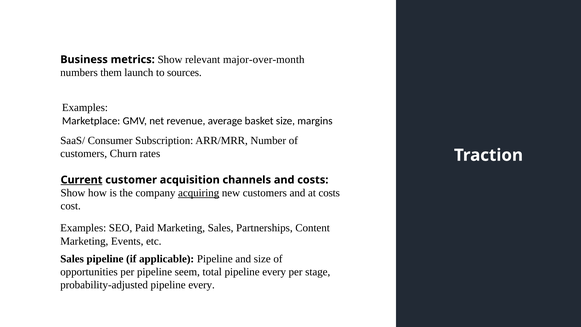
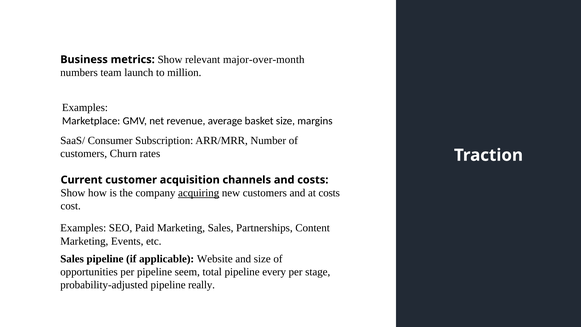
them: them -> team
sources: sources -> million
Current underline: present -> none
applicable Pipeline: Pipeline -> Website
probability-adjusted pipeline every: every -> really
